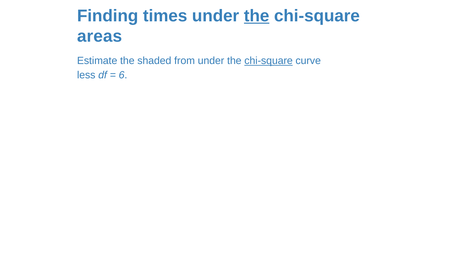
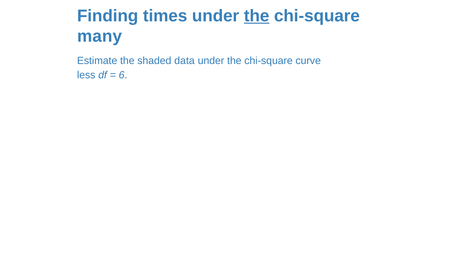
areas: areas -> many
from: from -> data
chi-square at (269, 61) underline: present -> none
